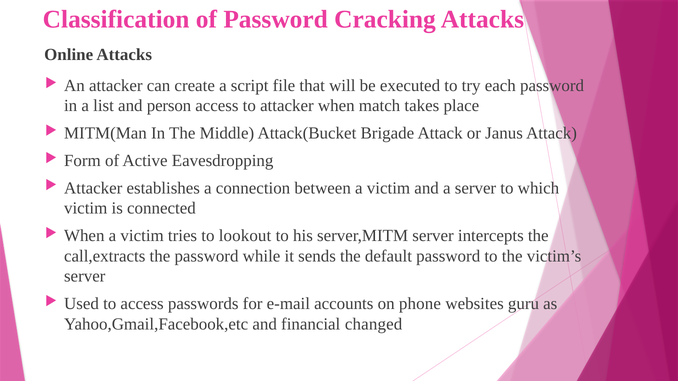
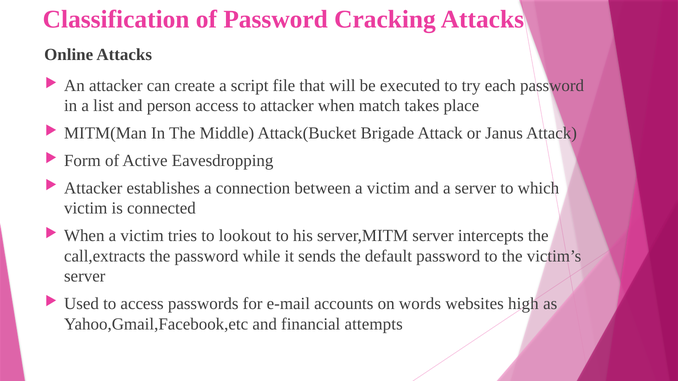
phone: phone -> words
guru: guru -> high
changed: changed -> attempts
